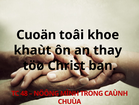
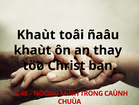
Cuoän at (36, 35): Cuoän -> Khaùt
khoe: khoe -> ñaâu
